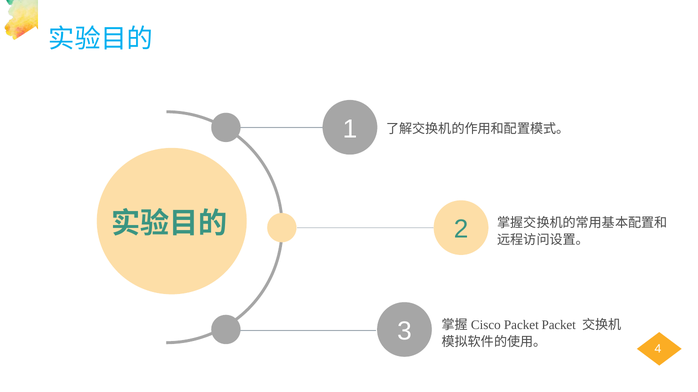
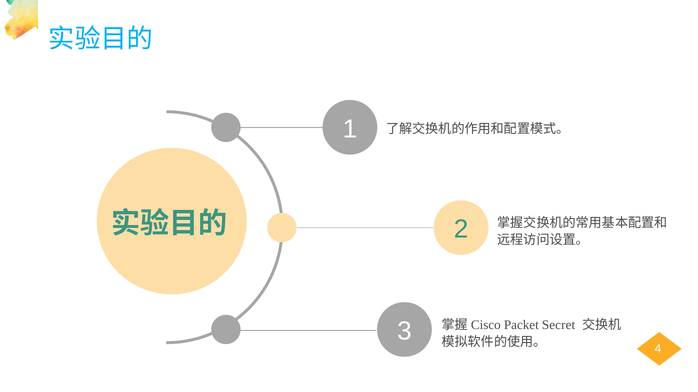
Packet Packet: Packet -> Secret
